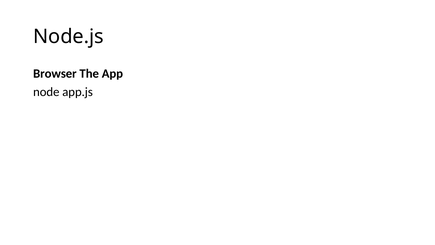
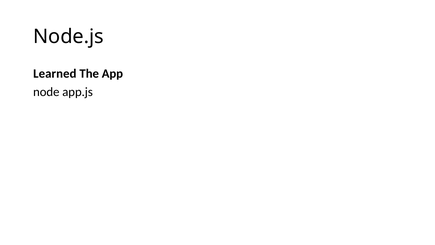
Browser: Browser -> Learned
